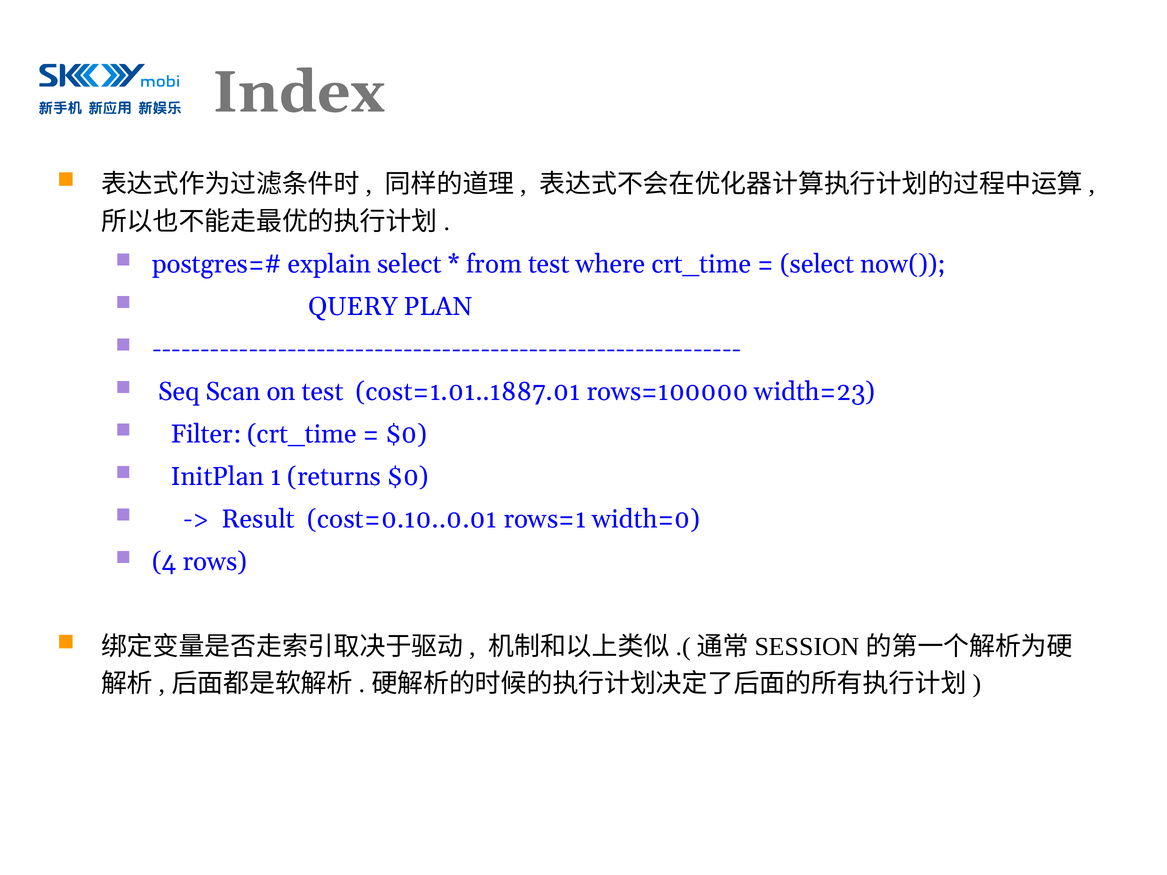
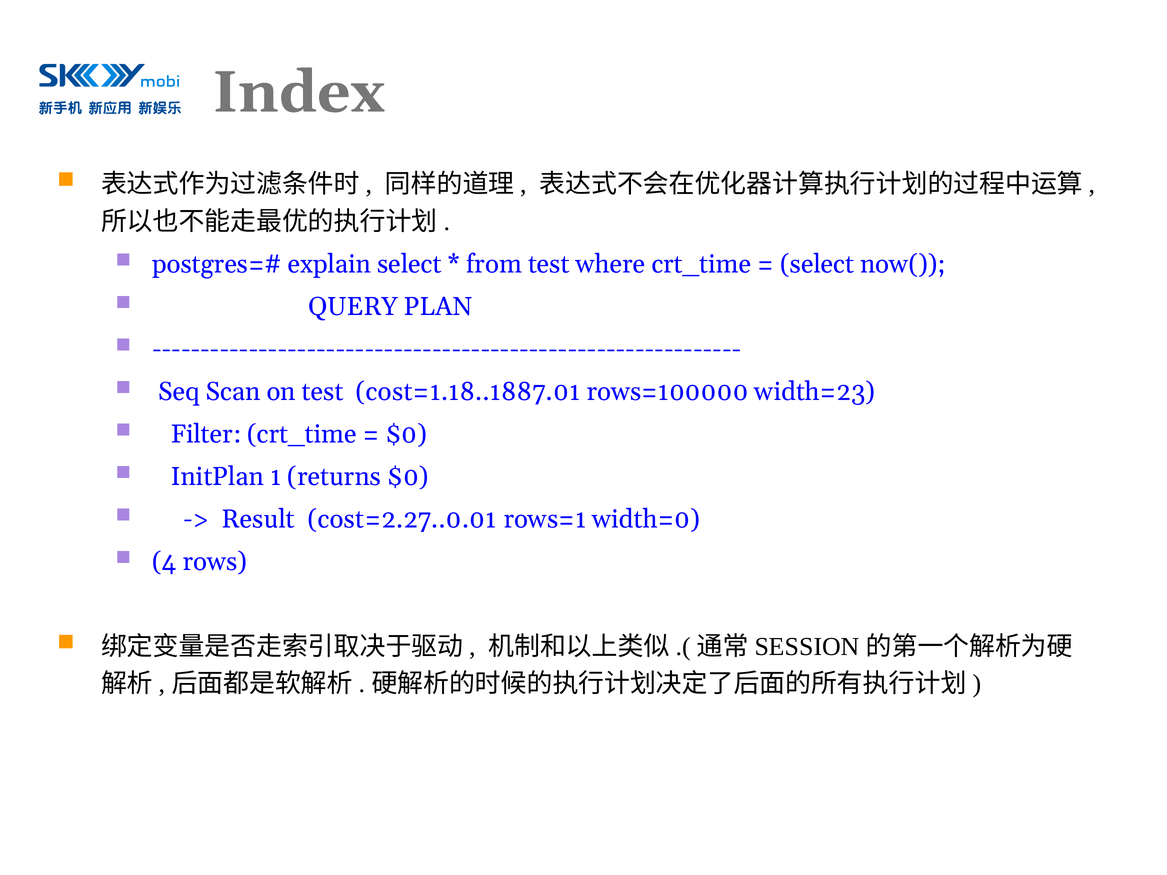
cost=1.01..1887.01: cost=1.01..1887.01 -> cost=1.18..1887.01
cost=0.10..0.01: cost=0.10..0.01 -> cost=2.27..0.01
